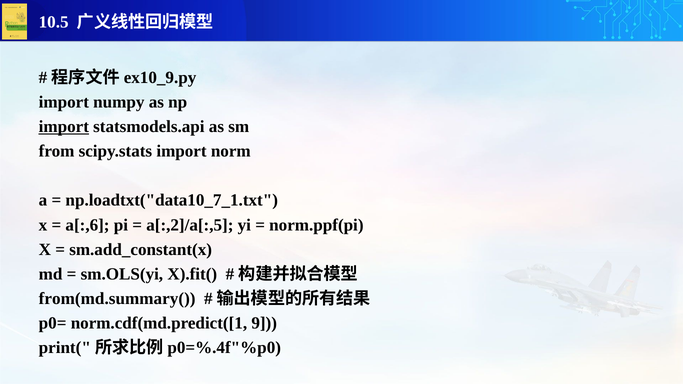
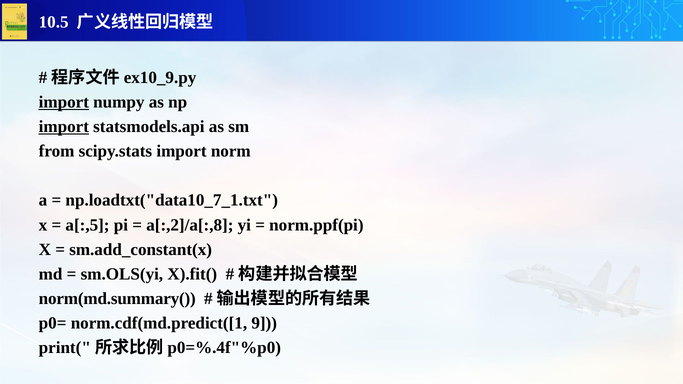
import at (64, 102) underline: none -> present
a[:,6: a[:,6 -> a[:,5
a[:,2]/a[:,5: a[:,2]/a[:,5 -> a[:,2]/a[:,8
from(md.summary(: from(md.summary( -> norm(md.summary(
